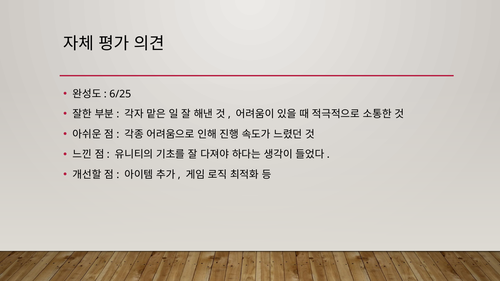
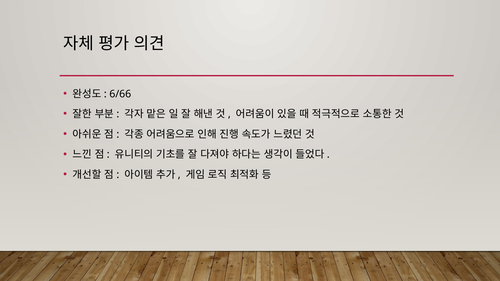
6/25: 6/25 -> 6/66
